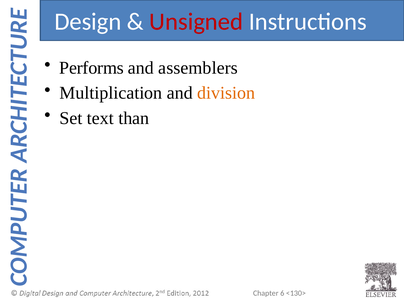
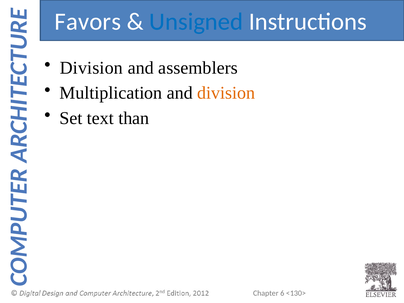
Design: Design -> Favors
Unsigned colour: red -> blue
Performs at (92, 68): Performs -> Division
